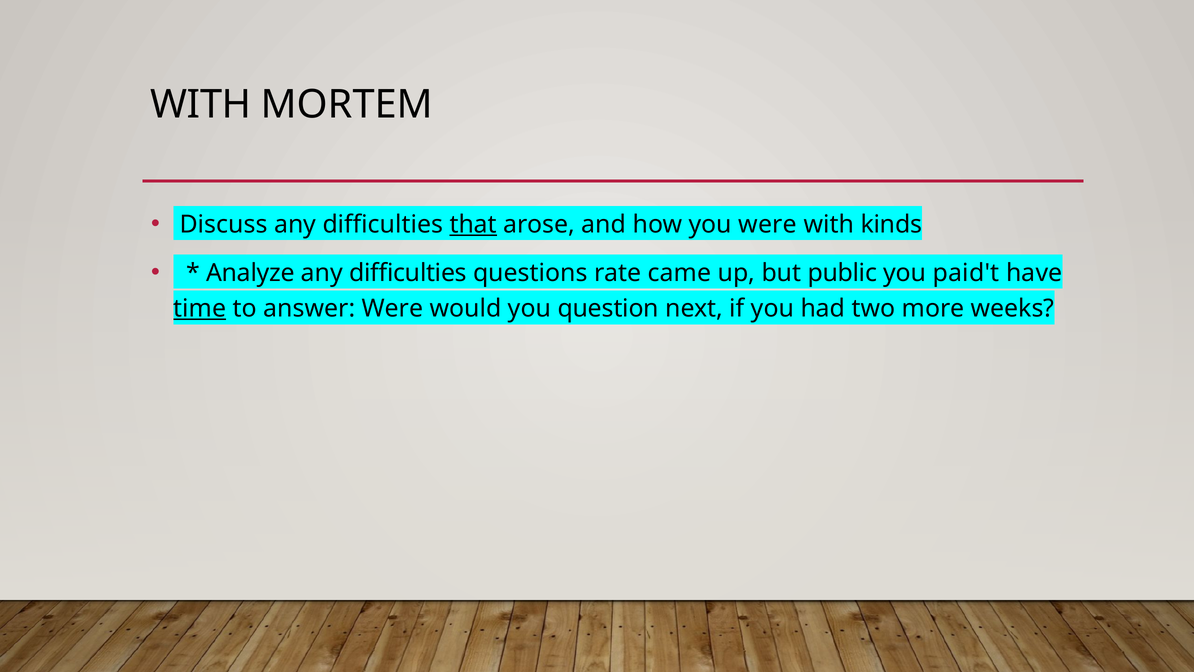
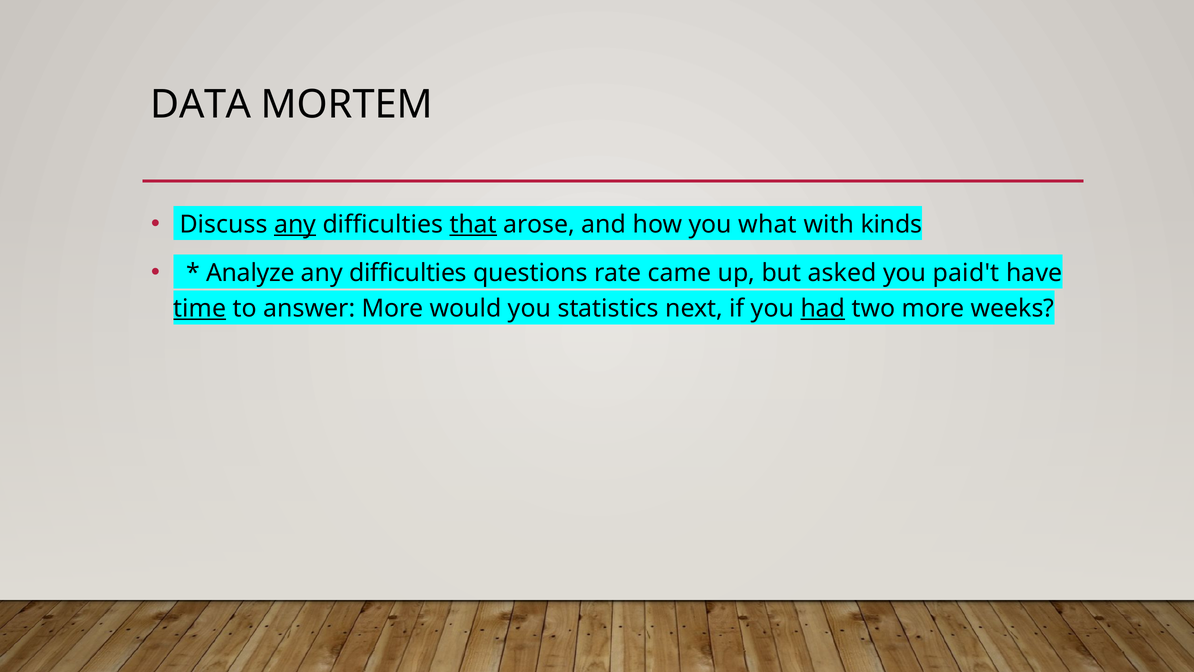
WITH at (201, 105): WITH -> DATA
any at (295, 225) underline: none -> present
you were: were -> what
public: public -> asked
answer Were: Were -> More
question: question -> statistics
had underline: none -> present
